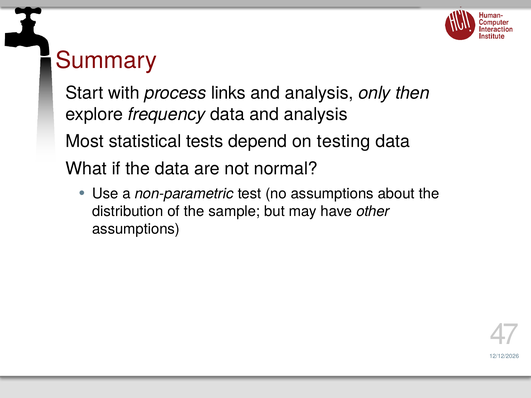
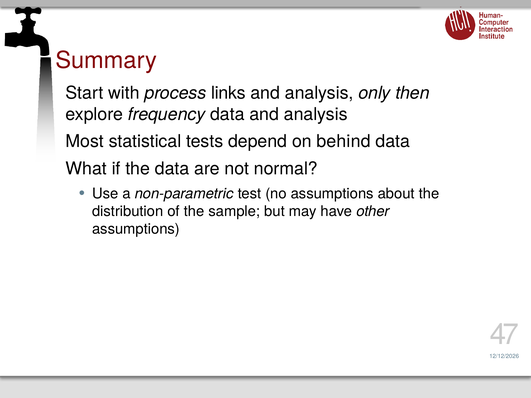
testing: testing -> behind
